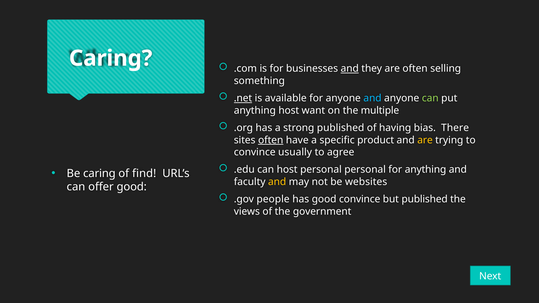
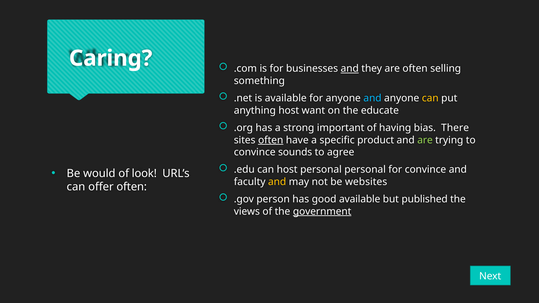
.net underline: present -> none
can at (430, 98) colour: light green -> yellow
multiple: multiple -> educate
strong published: published -> important
are at (425, 140) colour: yellow -> light green
usually: usually -> sounds
for anything: anything -> convince
Be caring: caring -> would
find: find -> look
offer good: good -> often
people: people -> person
good convince: convince -> available
government underline: none -> present
